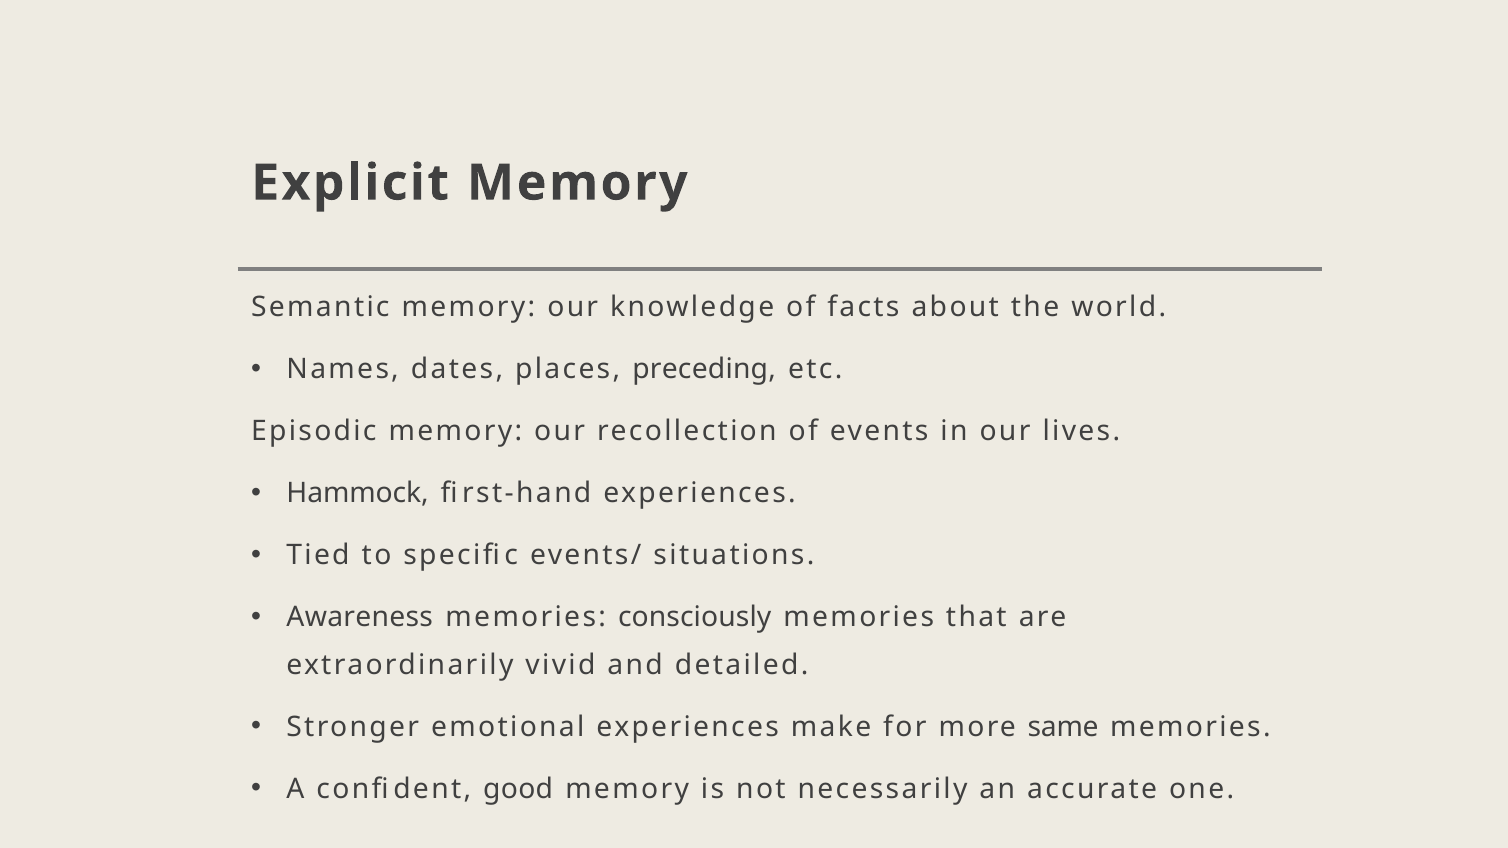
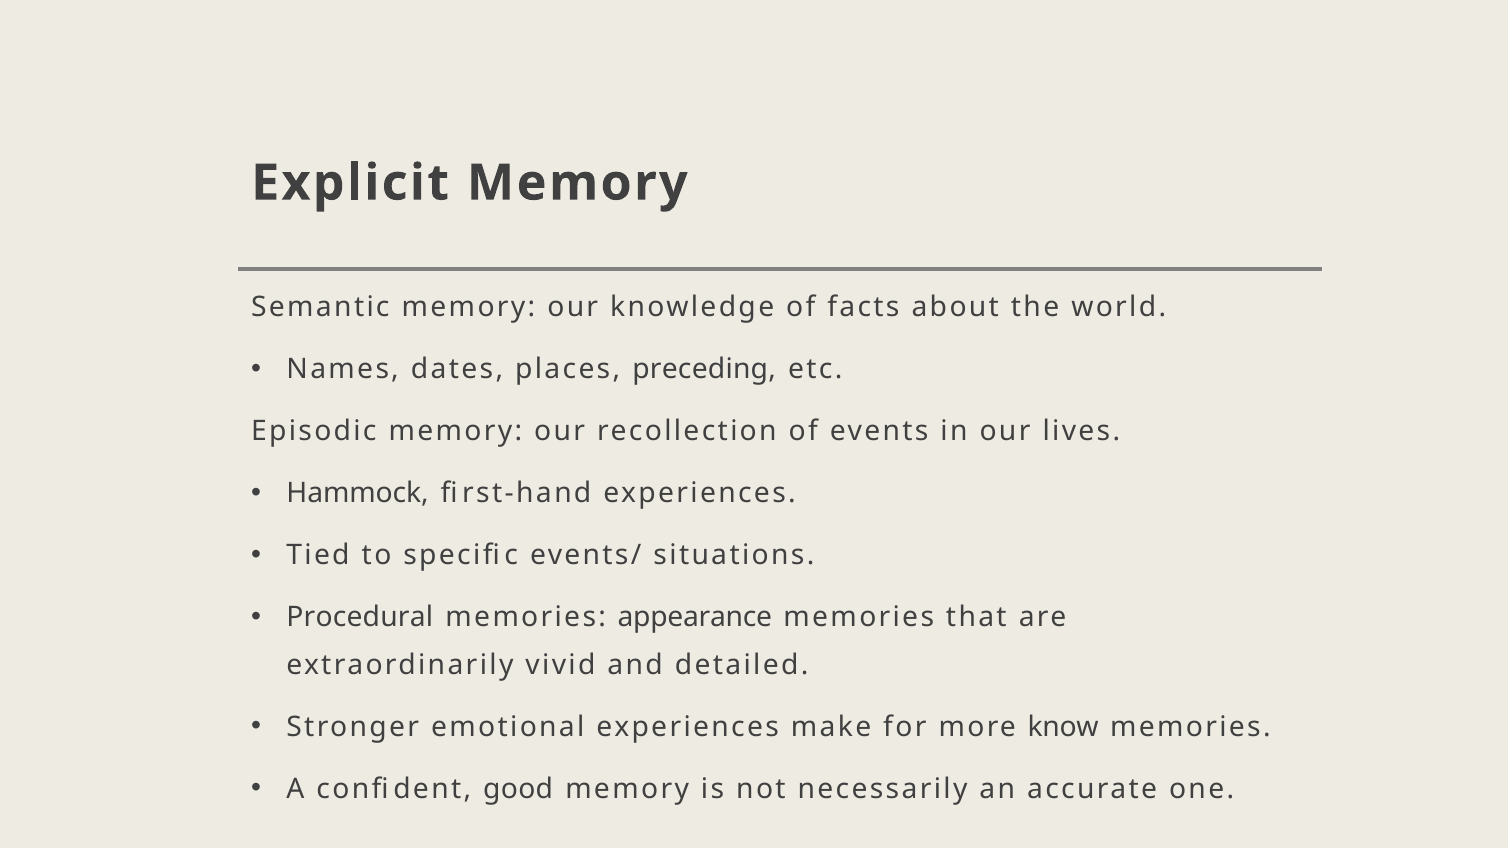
Awareness: Awareness -> Procedural
consciously: consciously -> appearance
same: same -> know
